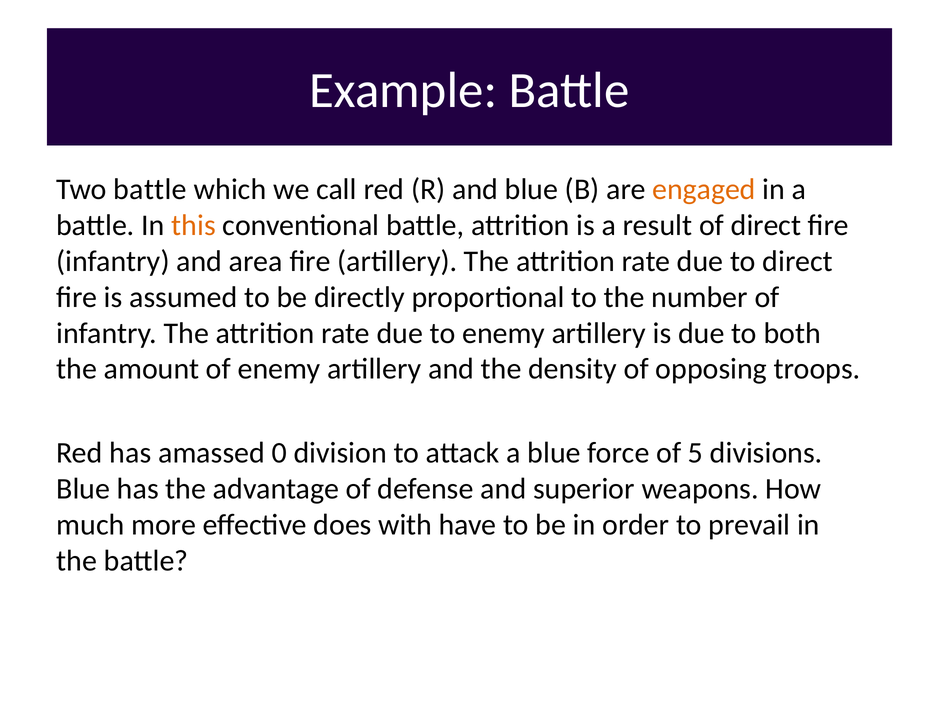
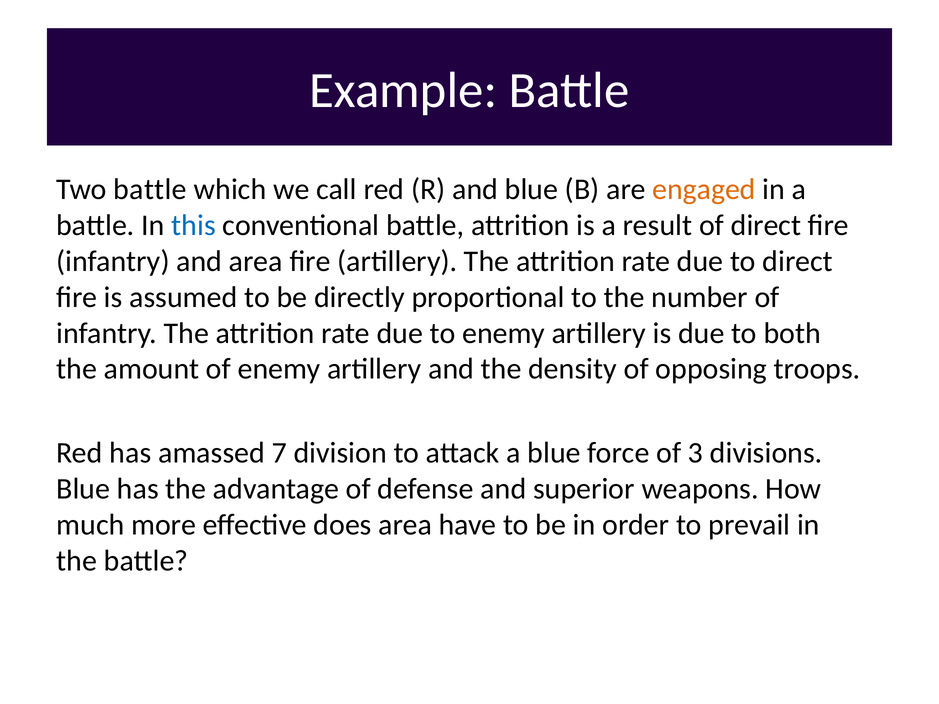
this colour: orange -> blue
0: 0 -> 7
5: 5 -> 3
does with: with -> area
